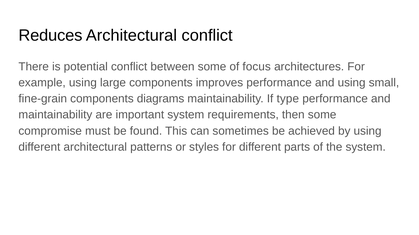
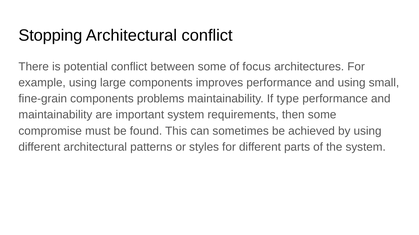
Reduces: Reduces -> Stopping
diagrams: diagrams -> problems
